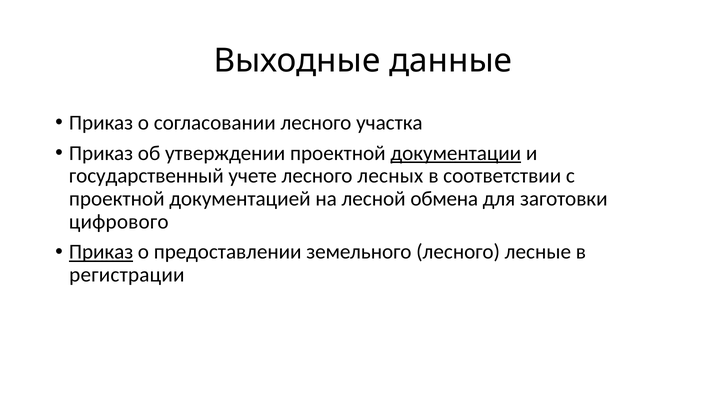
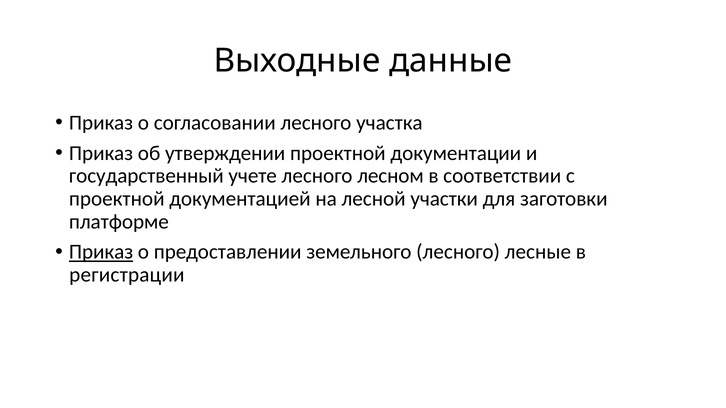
документации underline: present -> none
лесных: лесных -> лесном
обмена: обмена -> участки
цифрового: цифрового -> платформе
